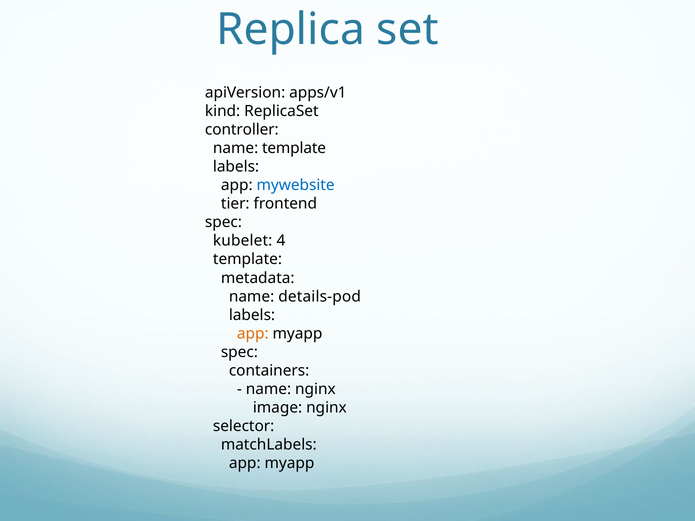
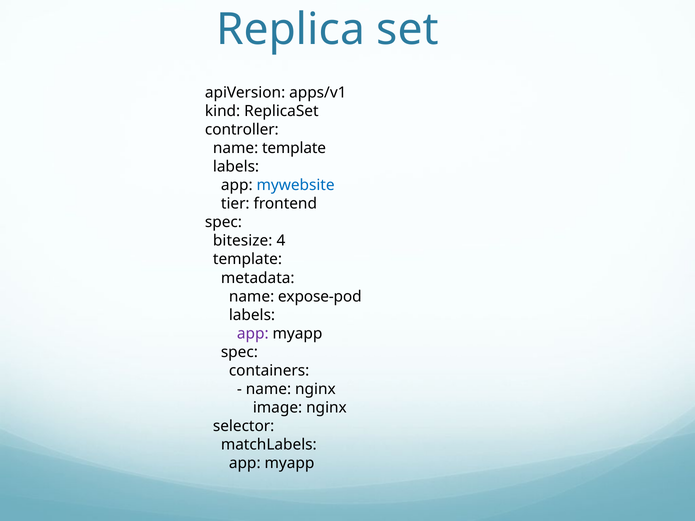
kubelet: kubelet -> bitesize
details-pod: details-pod -> expose-pod
app at (253, 334) colour: orange -> purple
